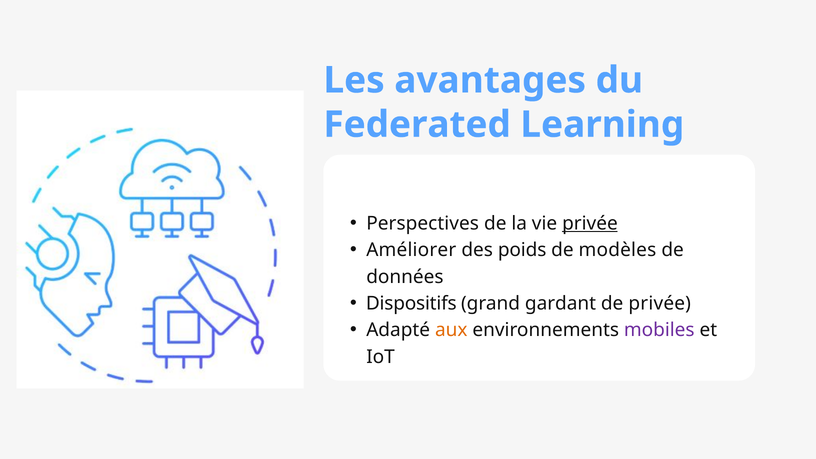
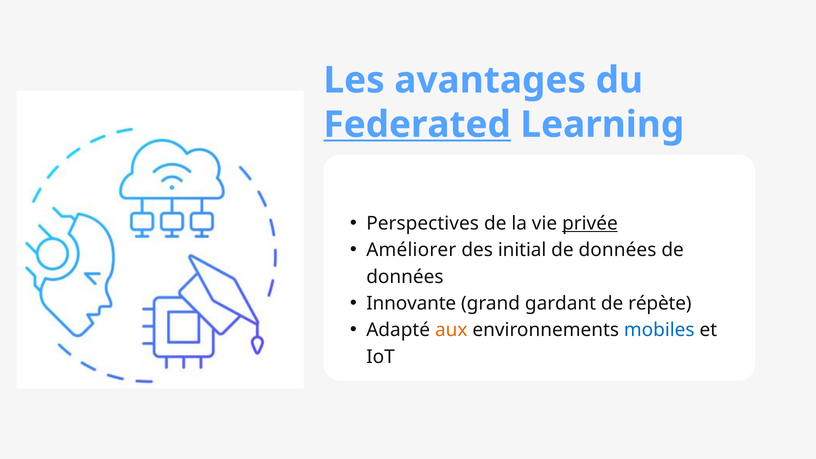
Federated underline: none -> present
poids: poids -> initial
modèles at (617, 250): modèles -> données
Dispositifs: Dispositifs -> Innovante
de privée: privée -> répète
mobiles colour: purple -> blue
